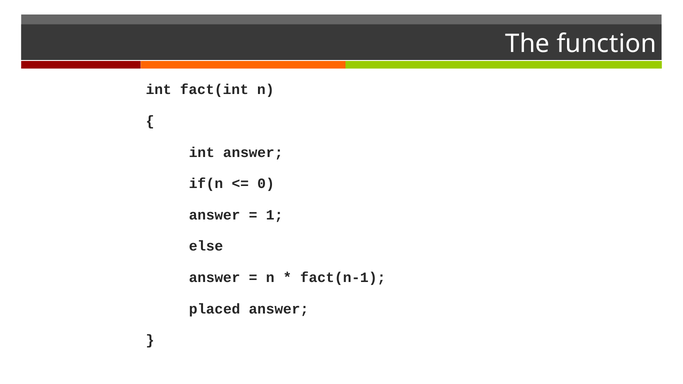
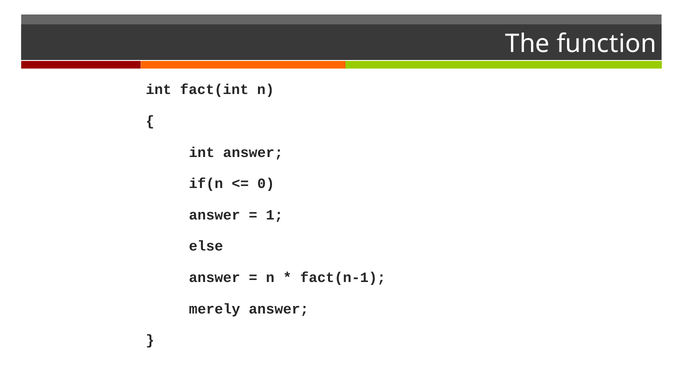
placed: placed -> merely
